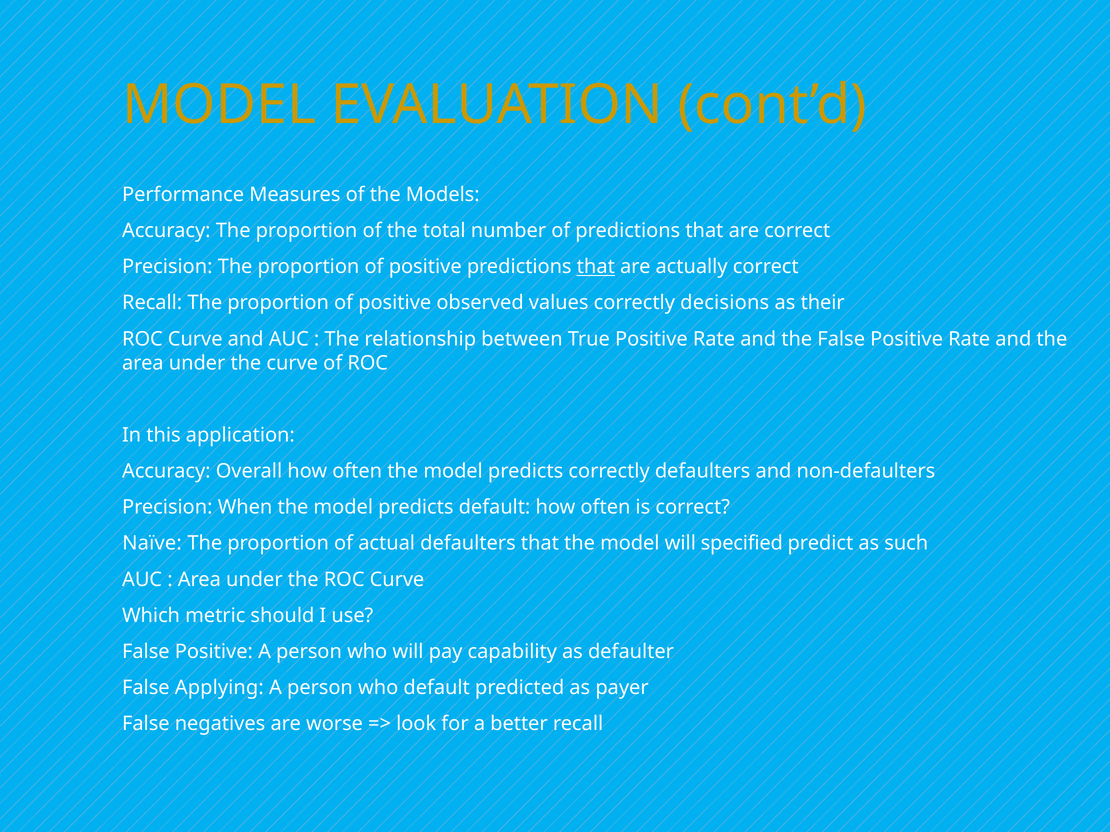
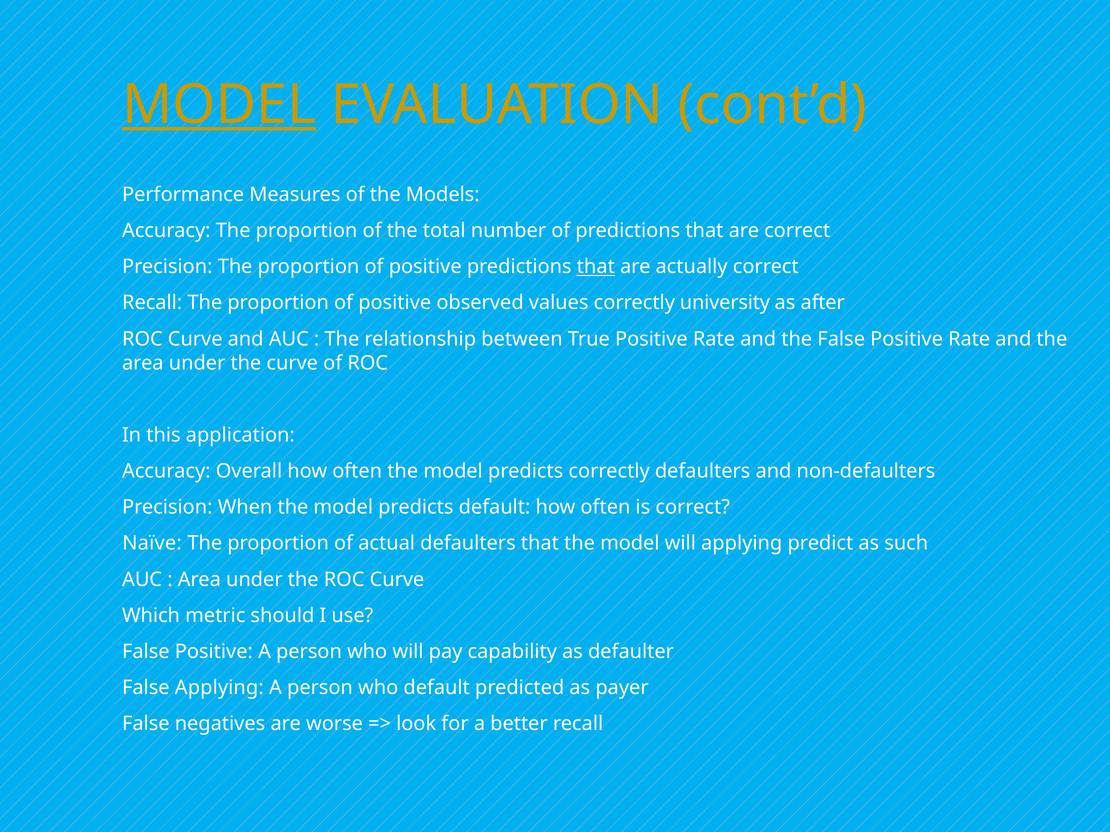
MODEL at (219, 105) underline: none -> present
decisions: decisions -> university
their: their -> after
will specified: specified -> applying
